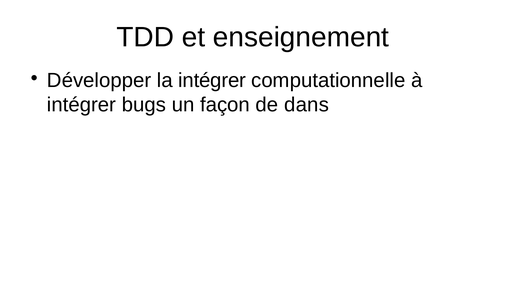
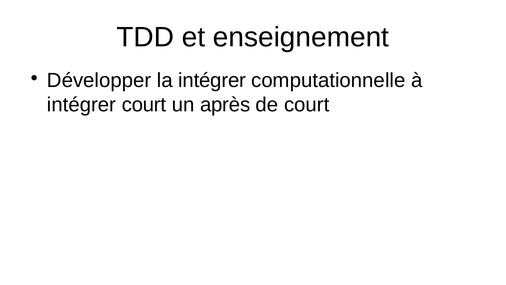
intégrer bugs: bugs -> court
façon: façon -> après
de dans: dans -> court
